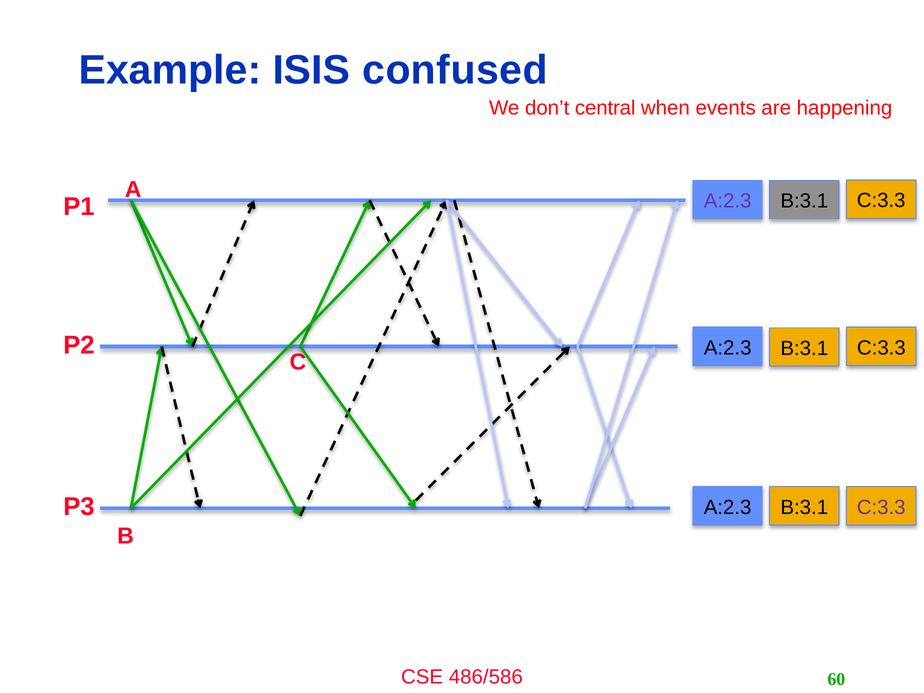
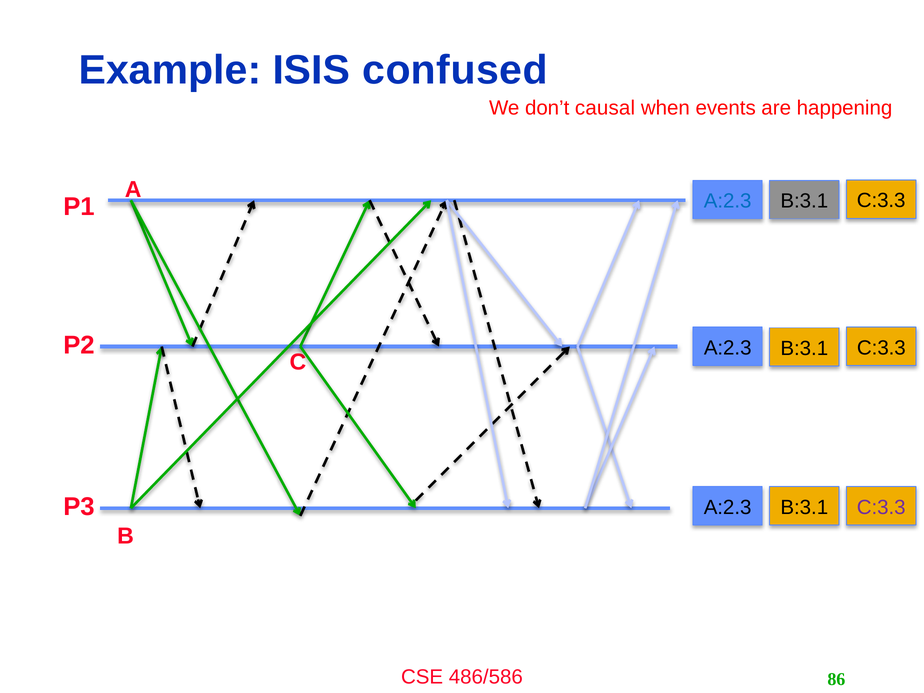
central: central -> causal
A:2.3 at (728, 201) colour: purple -> blue
60: 60 -> 86
